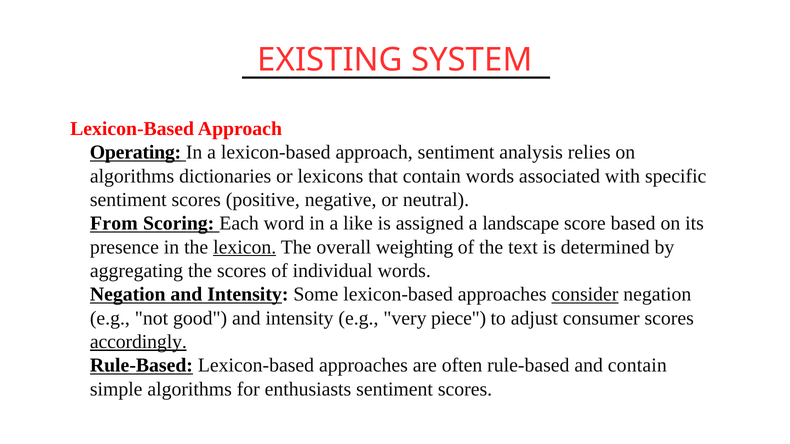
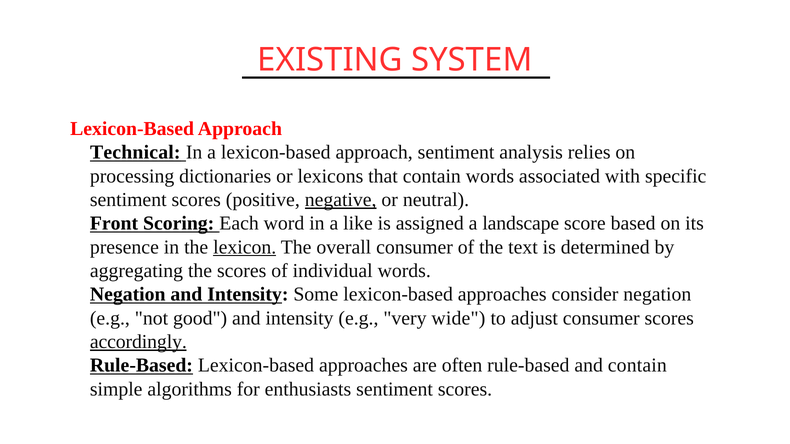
Operating: Operating -> Technical
algorithms at (132, 176): algorithms -> processing
negative underline: none -> present
From: From -> Front
overall weighting: weighting -> consumer
consider underline: present -> none
piece: piece -> wide
